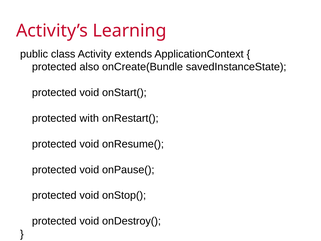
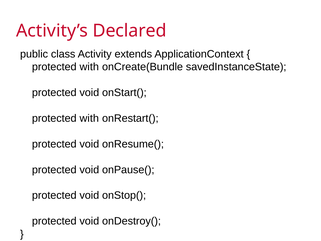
Learning: Learning -> Declared
also at (89, 67): also -> with
